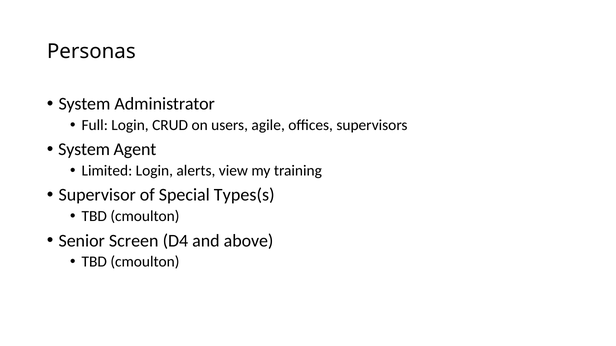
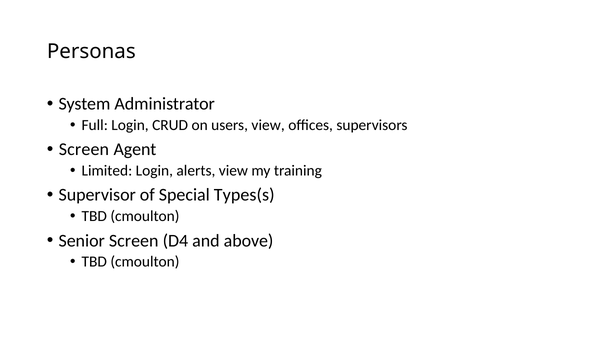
users agile: agile -> view
System at (84, 150): System -> Screen
